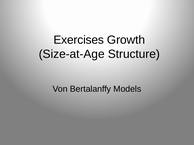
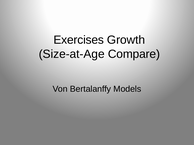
Structure: Structure -> Compare
